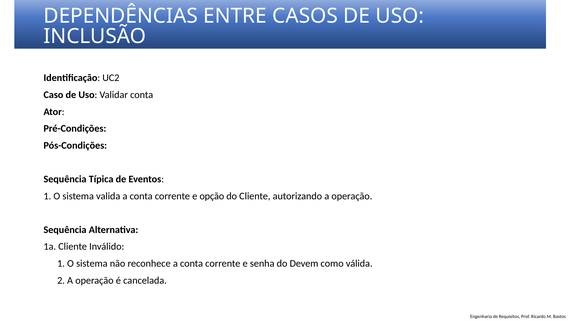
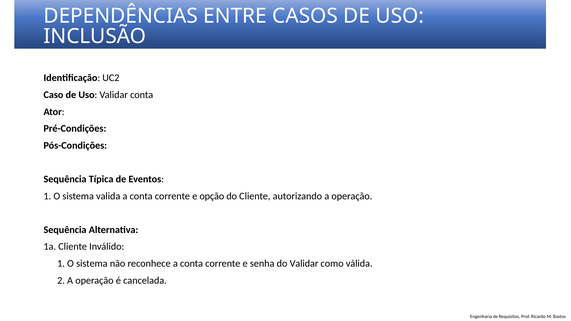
do Devem: Devem -> Validar
